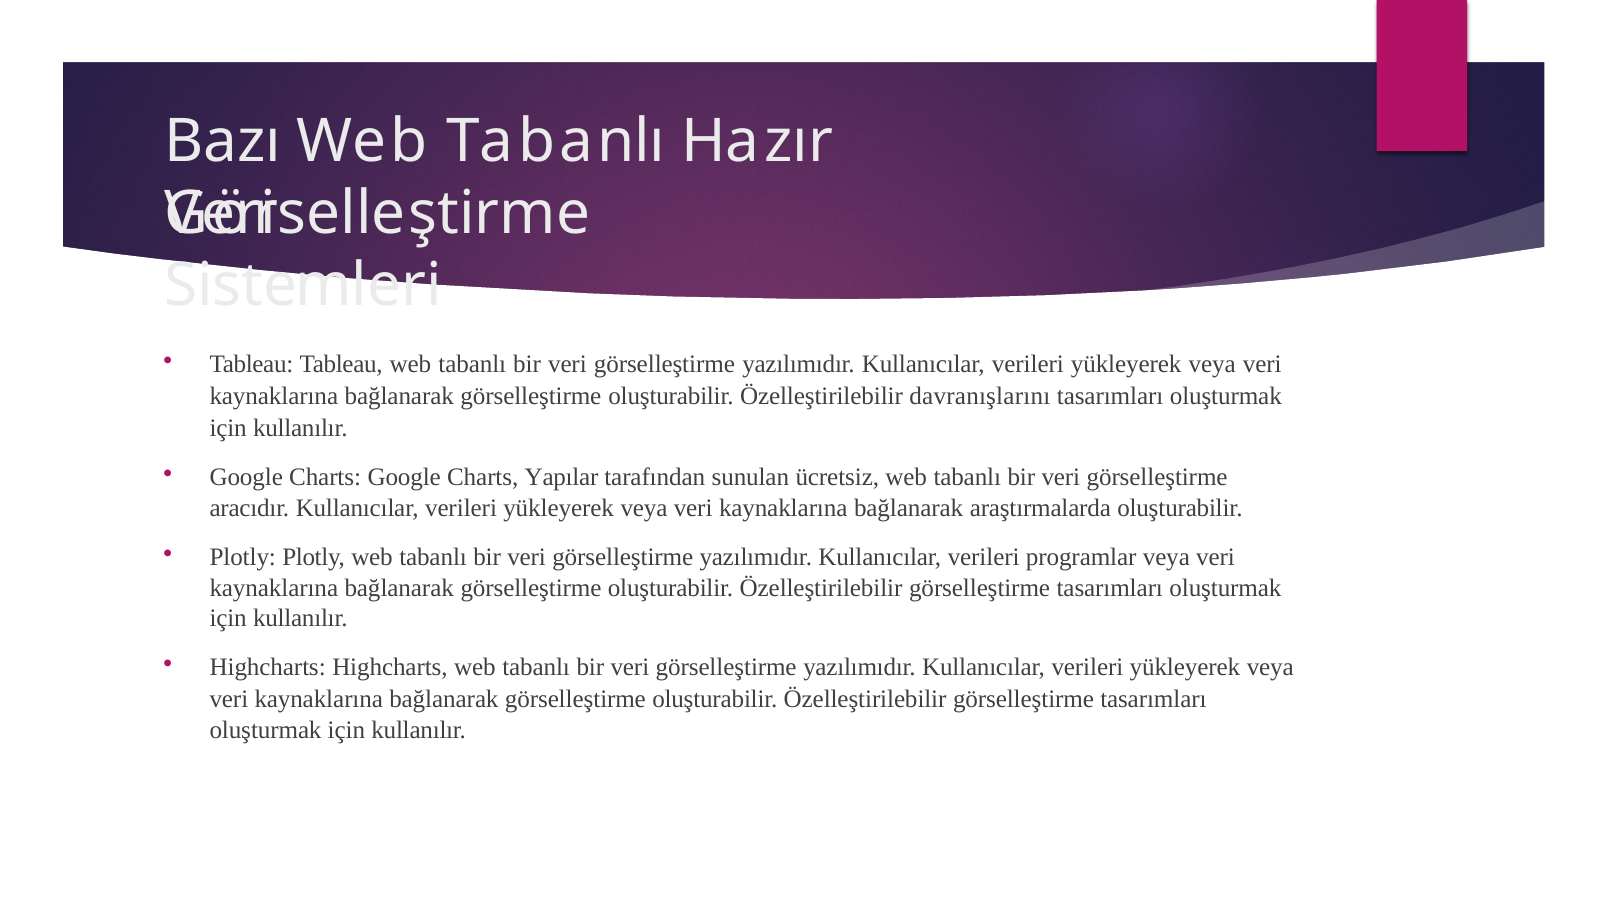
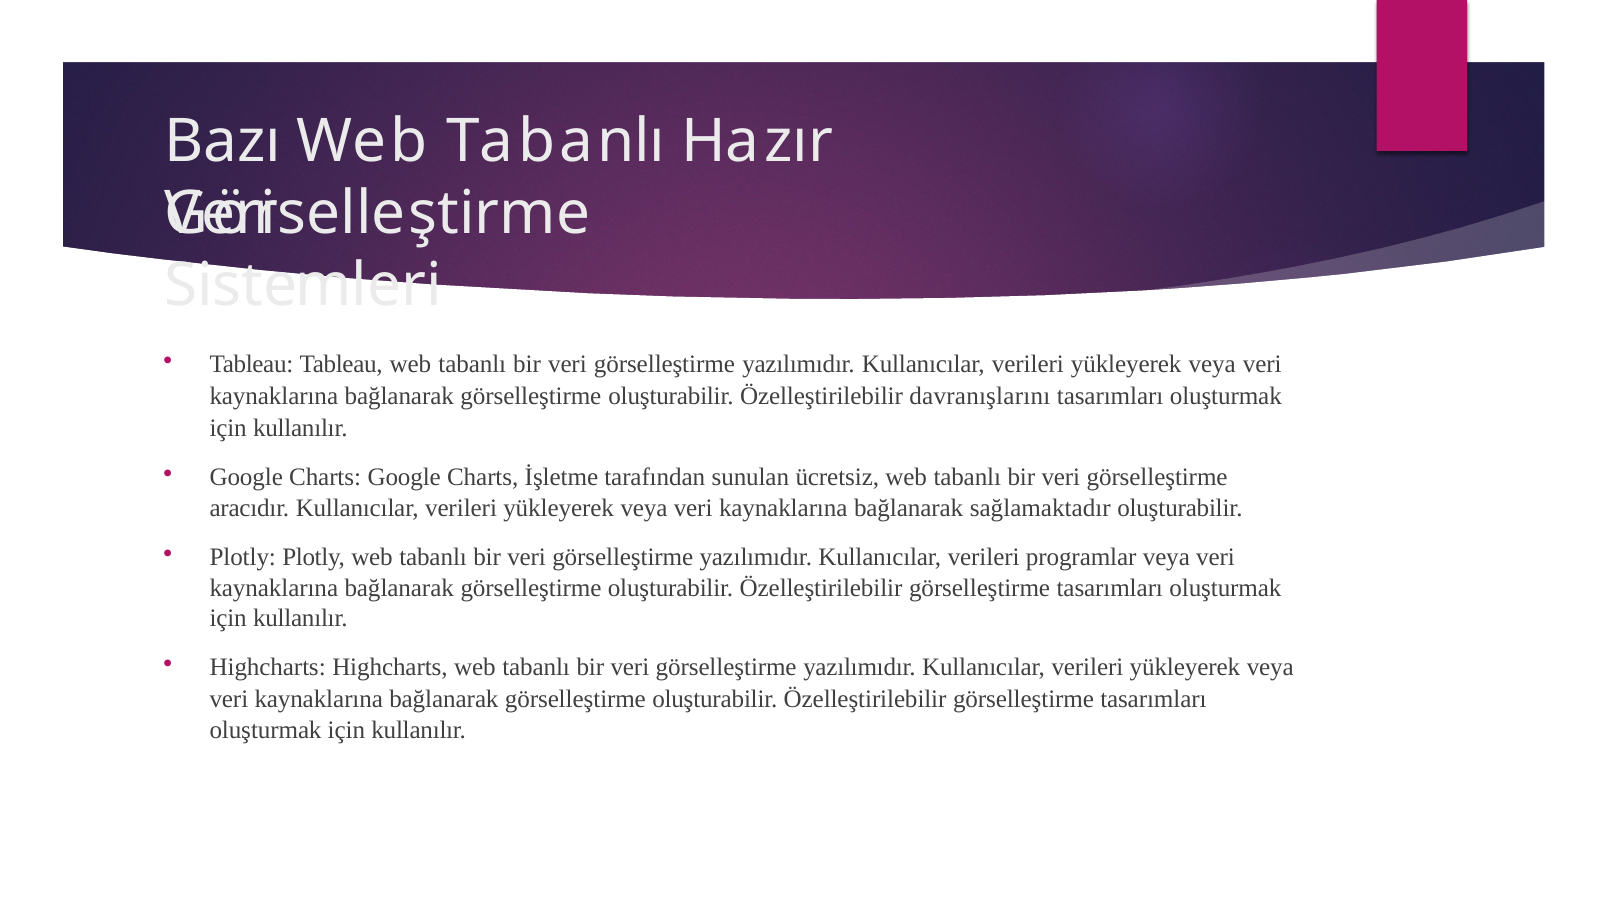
Yapılar: Yapılar -> İşletme
araştırmalarda: araştırmalarda -> sağlamaktadır
